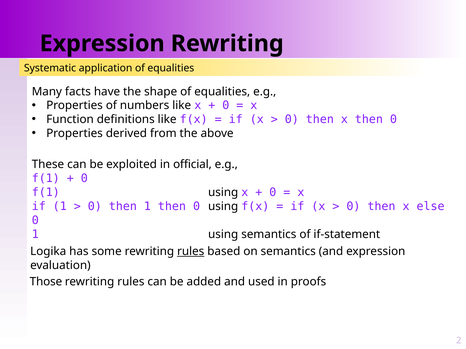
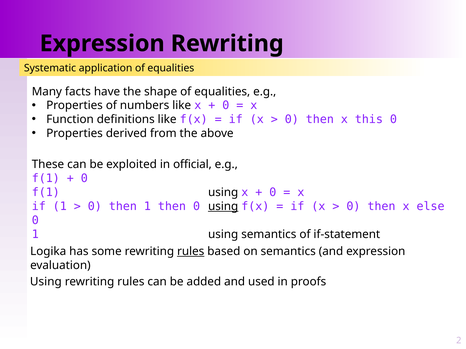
x then: then -> this
using at (223, 207) underline: none -> present
Those at (46, 282): Those -> Using
